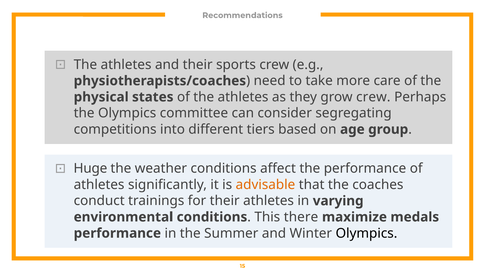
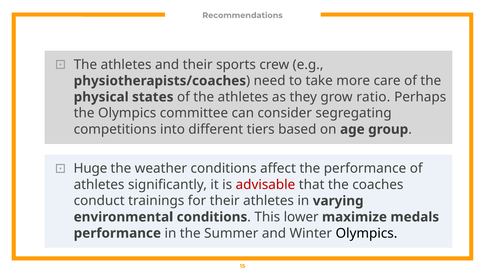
grow crew: crew -> ratio
advisable colour: orange -> red
there: there -> lower
